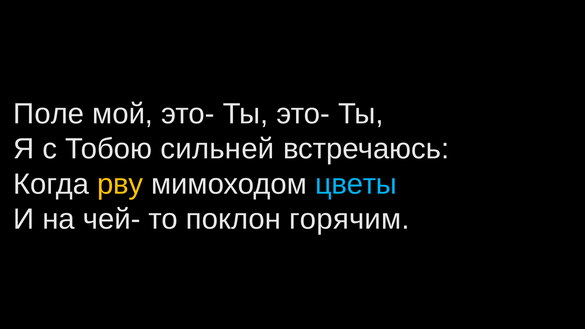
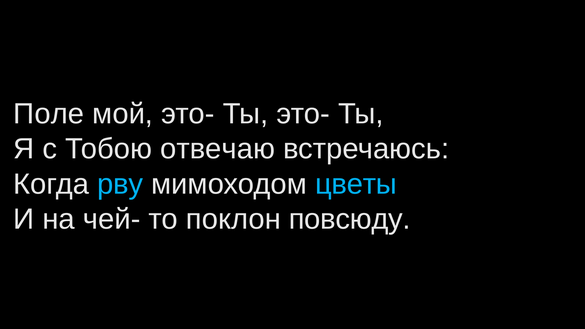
сильней: сильней -> отвечаю
рву colour: yellow -> light blue
горячим: горячим -> повсюду
